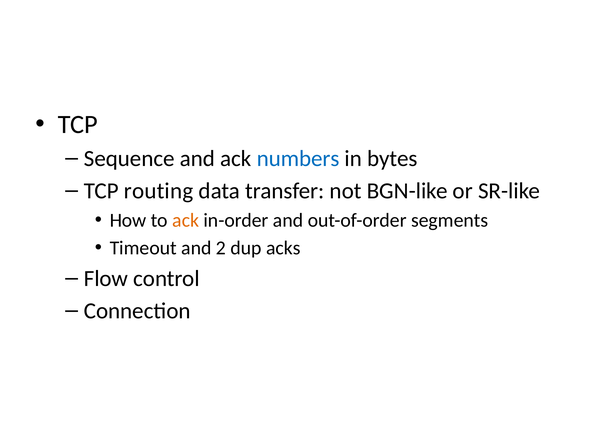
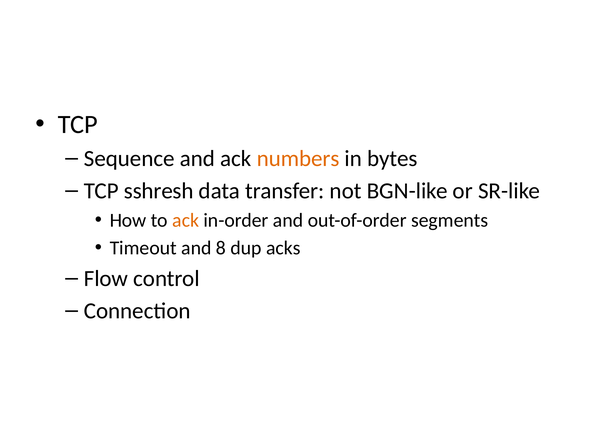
numbers colour: blue -> orange
routing: routing -> sshresh
2: 2 -> 8
